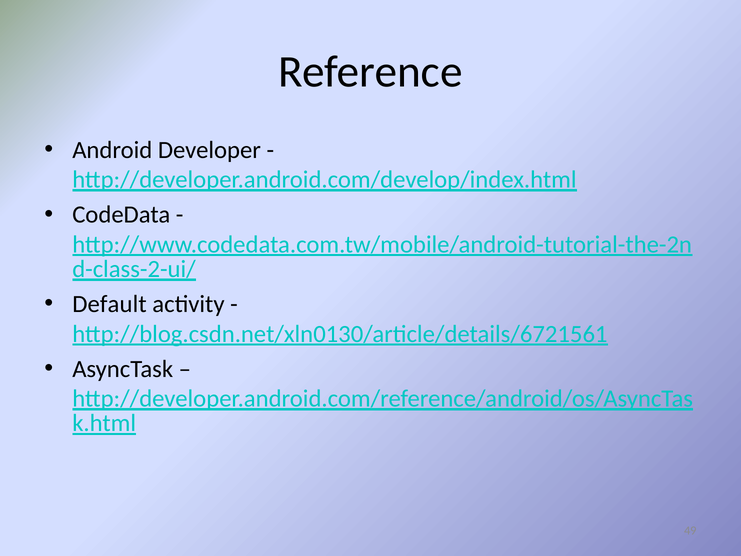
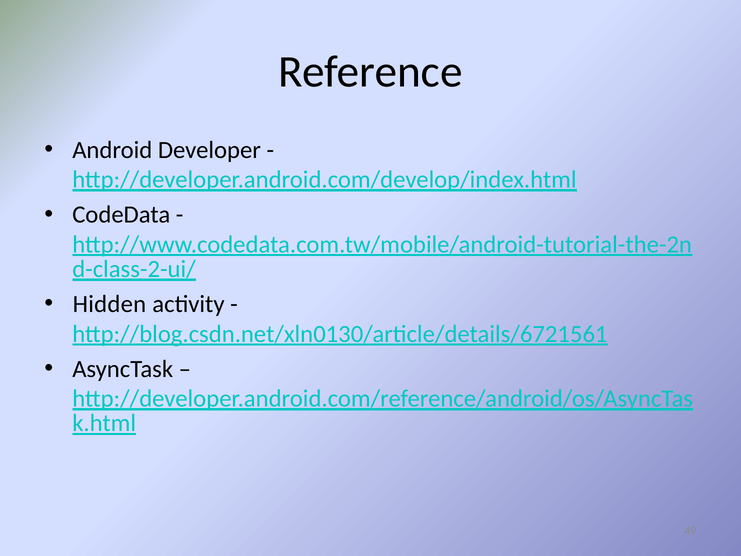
Default: Default -> Hidden
